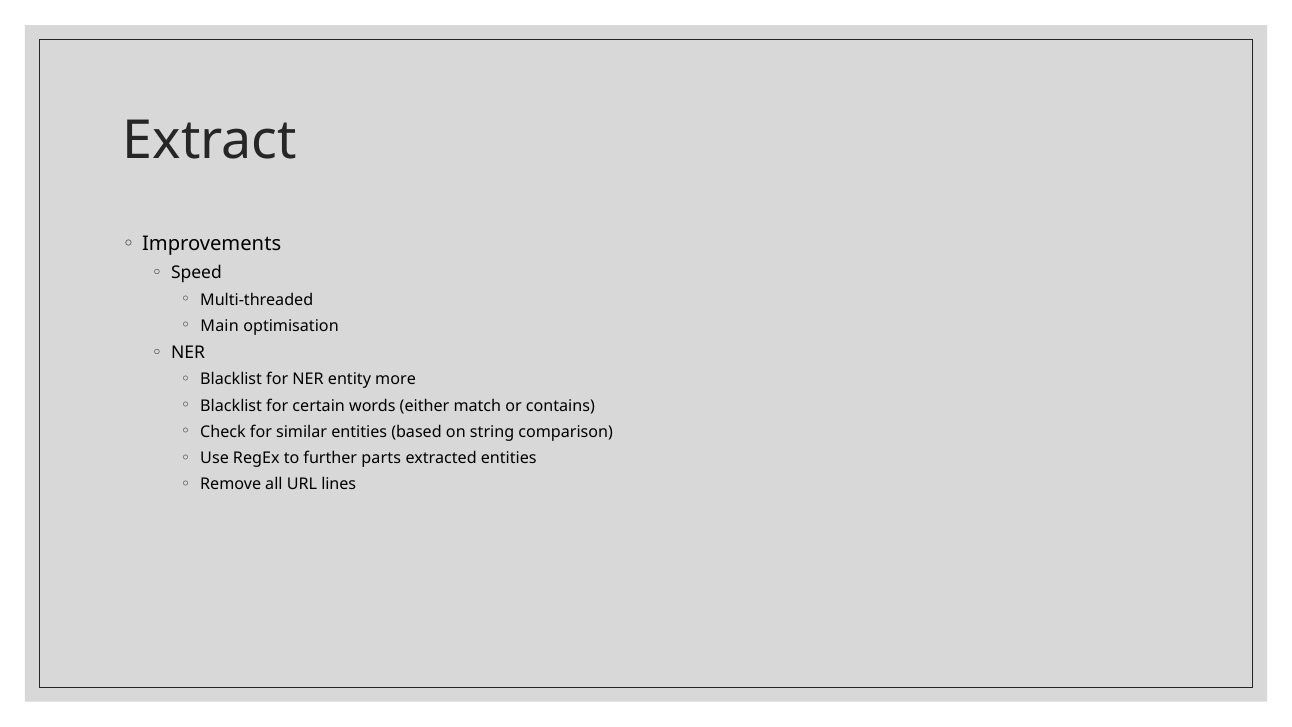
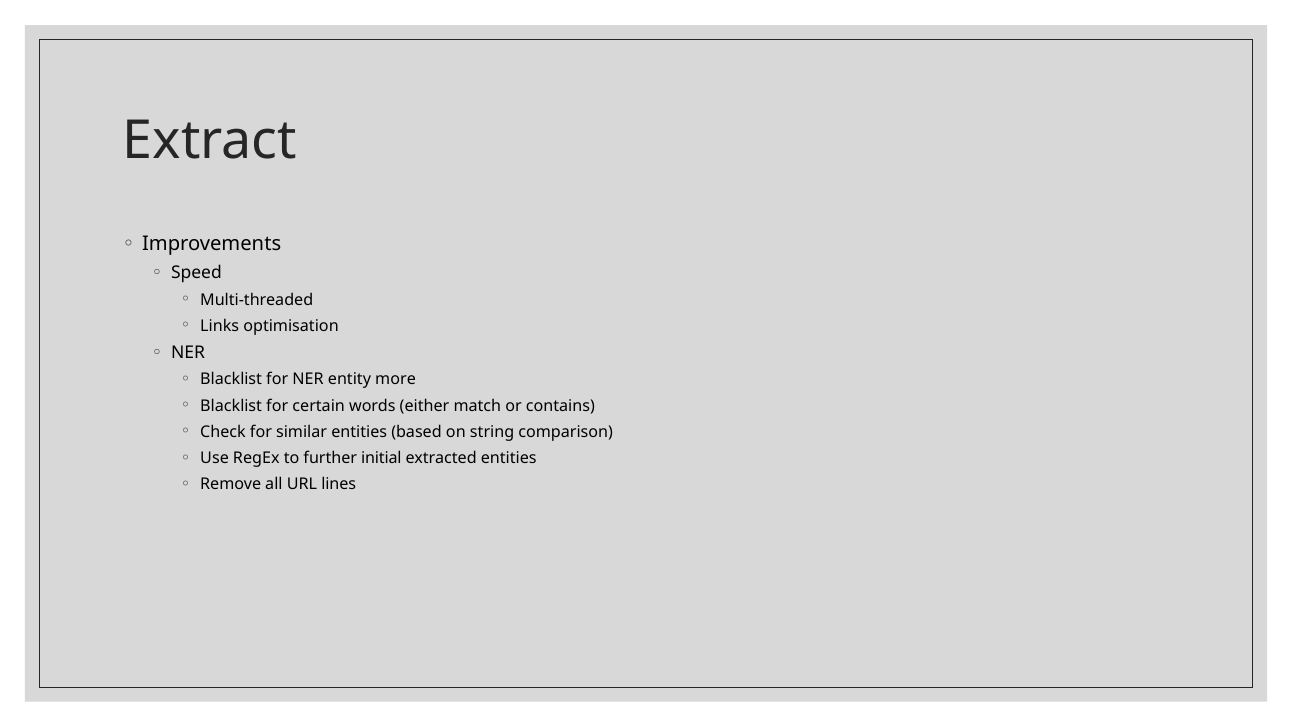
Main: Main -> Links
parts: parts -> initial
